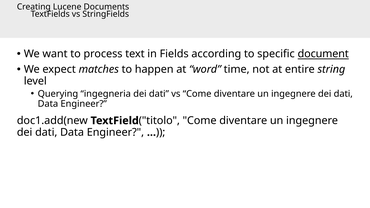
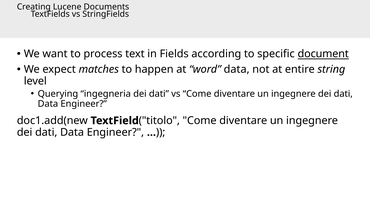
word time: time -> data
